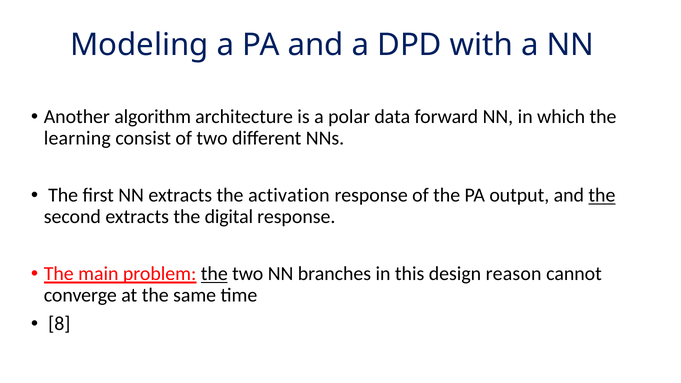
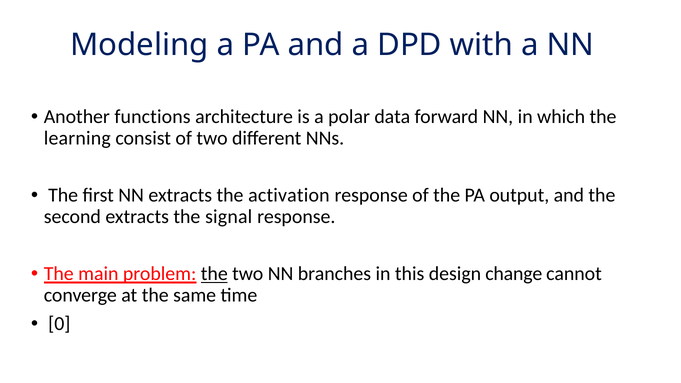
algorithm: algorithm -> functions
the at (602, 195) underline: present -> none
digital: digital -> signal
reason: reason -> change
8: 8 -> 0
